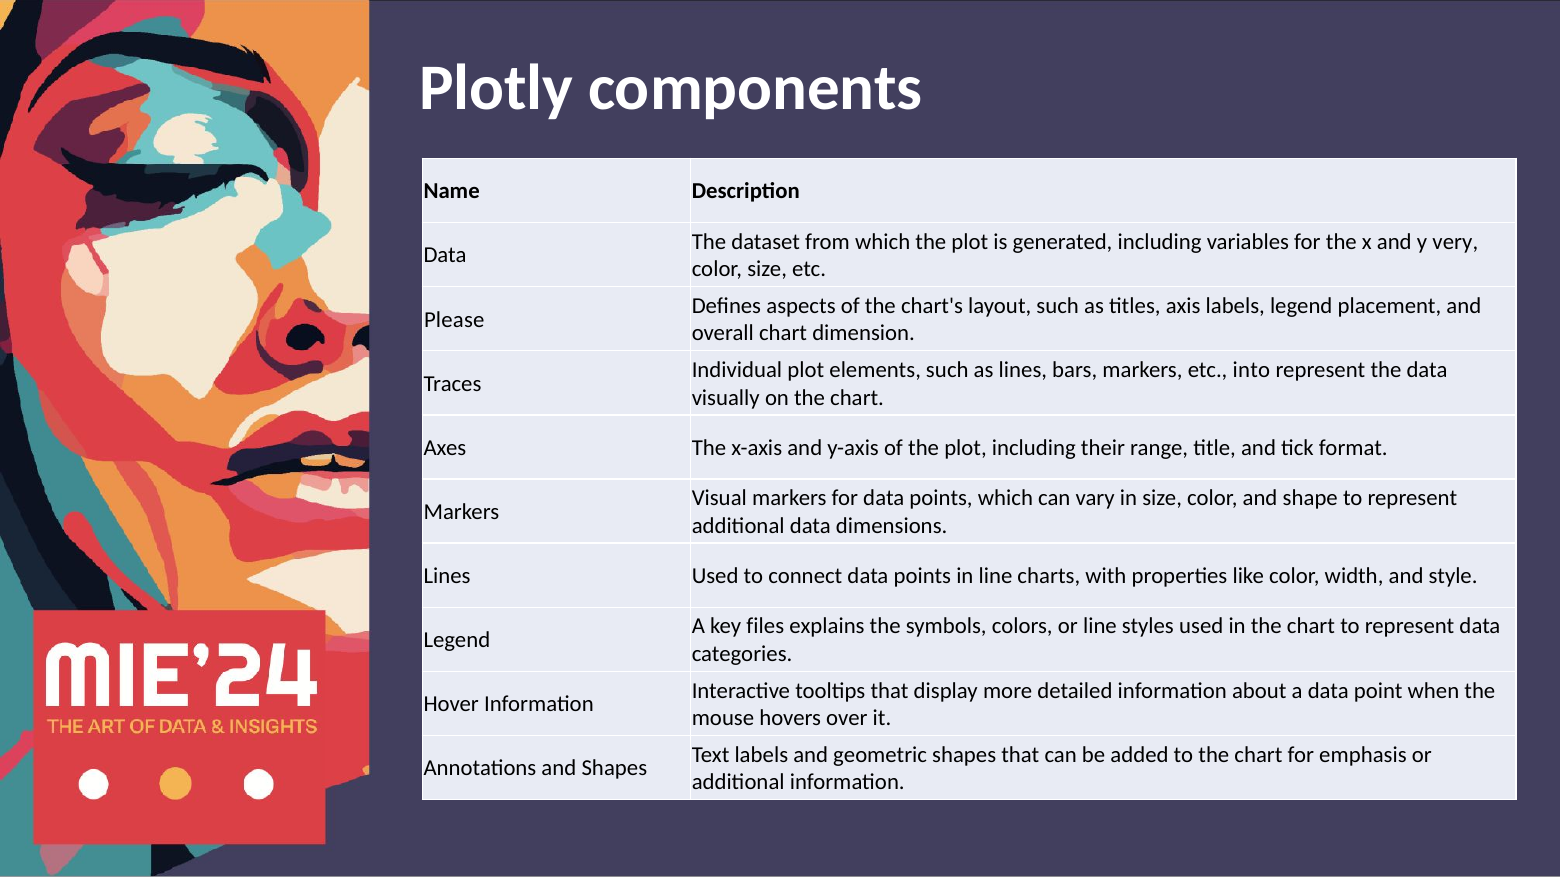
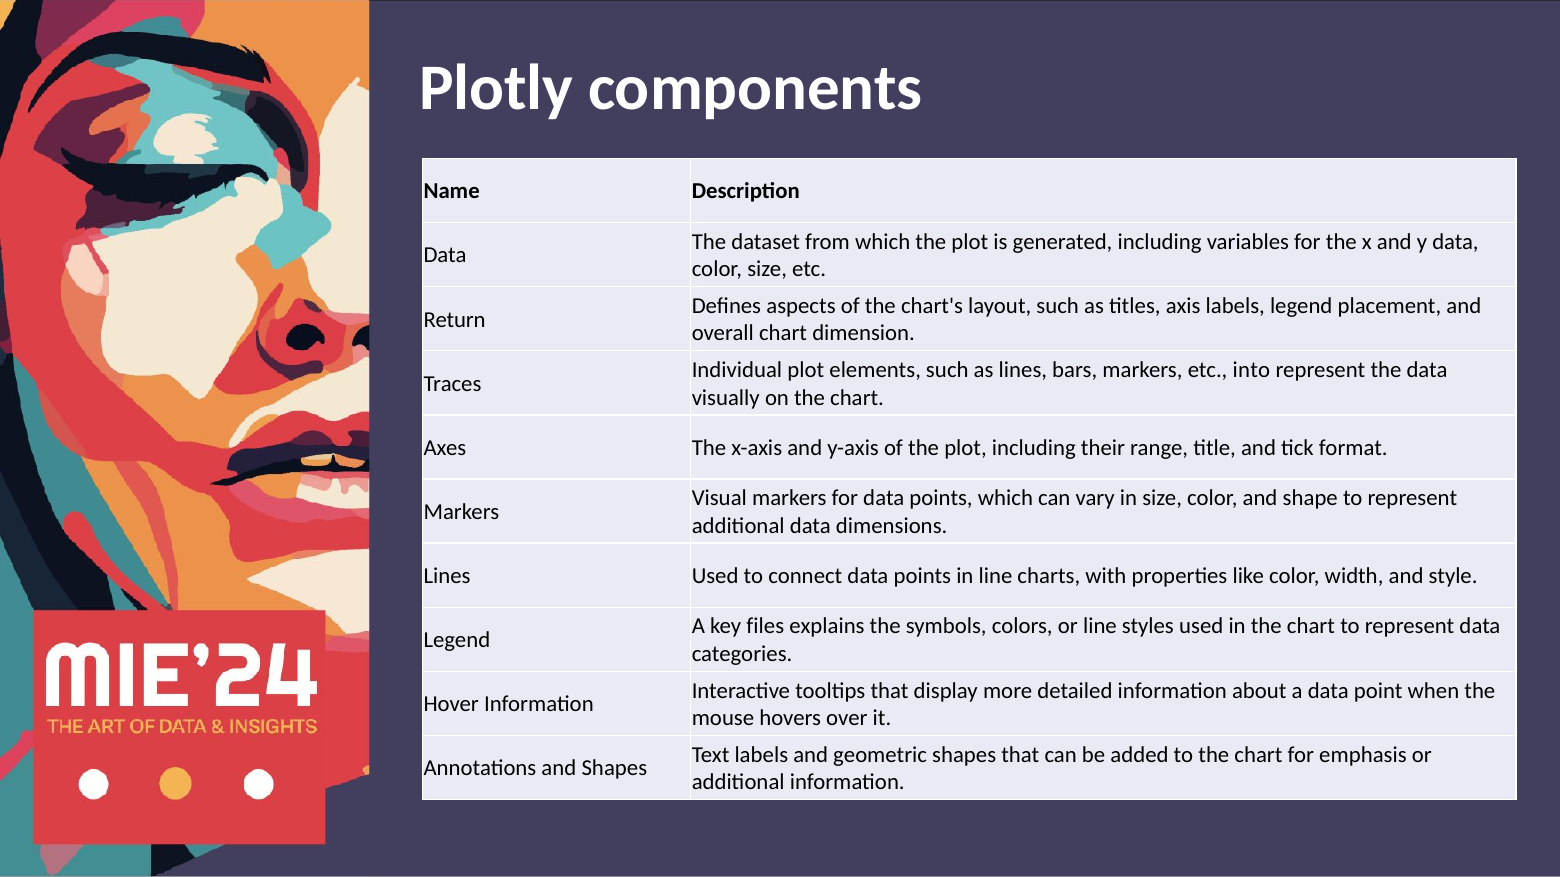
y very: very -> data
Please: Please -> Return
